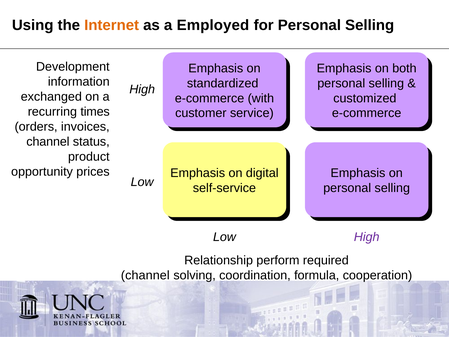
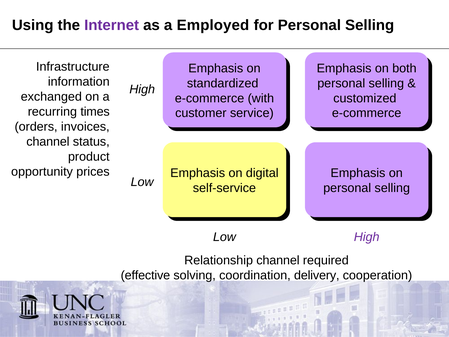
Internet colour: orange -> purple
Development: Development -> Infrastructure
Relationship perform: perform -> channel
channel at (145, 275): channel -> effective
formula: formula -> delivery
